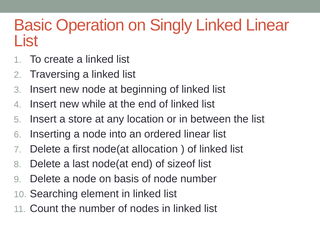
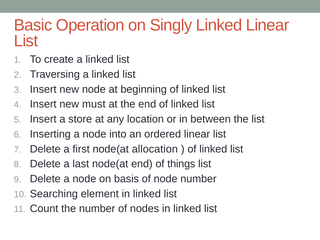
while: while -> must
sizeof: sizeof -> things
